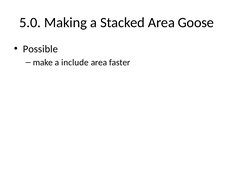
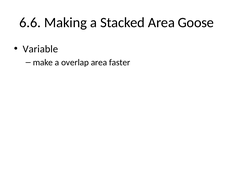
5.0: 5.0 -> 6.6
Possible: Possible -> Variable
include: include -> overlap
